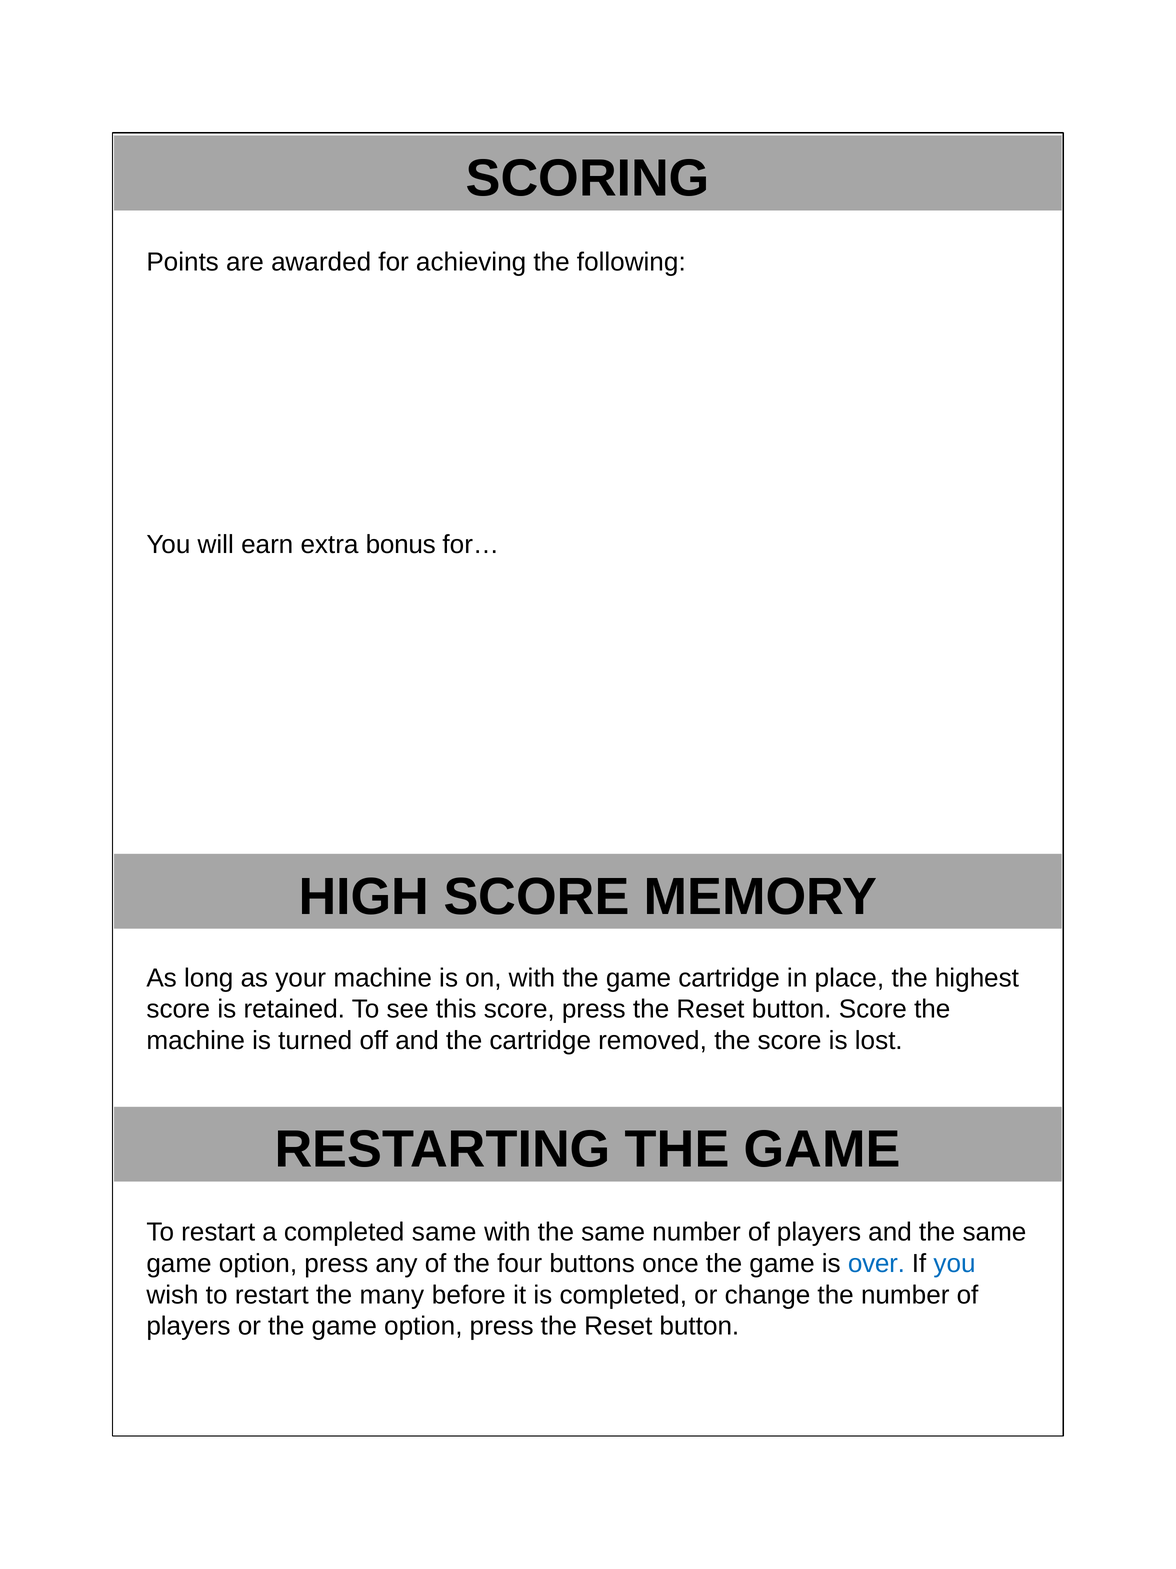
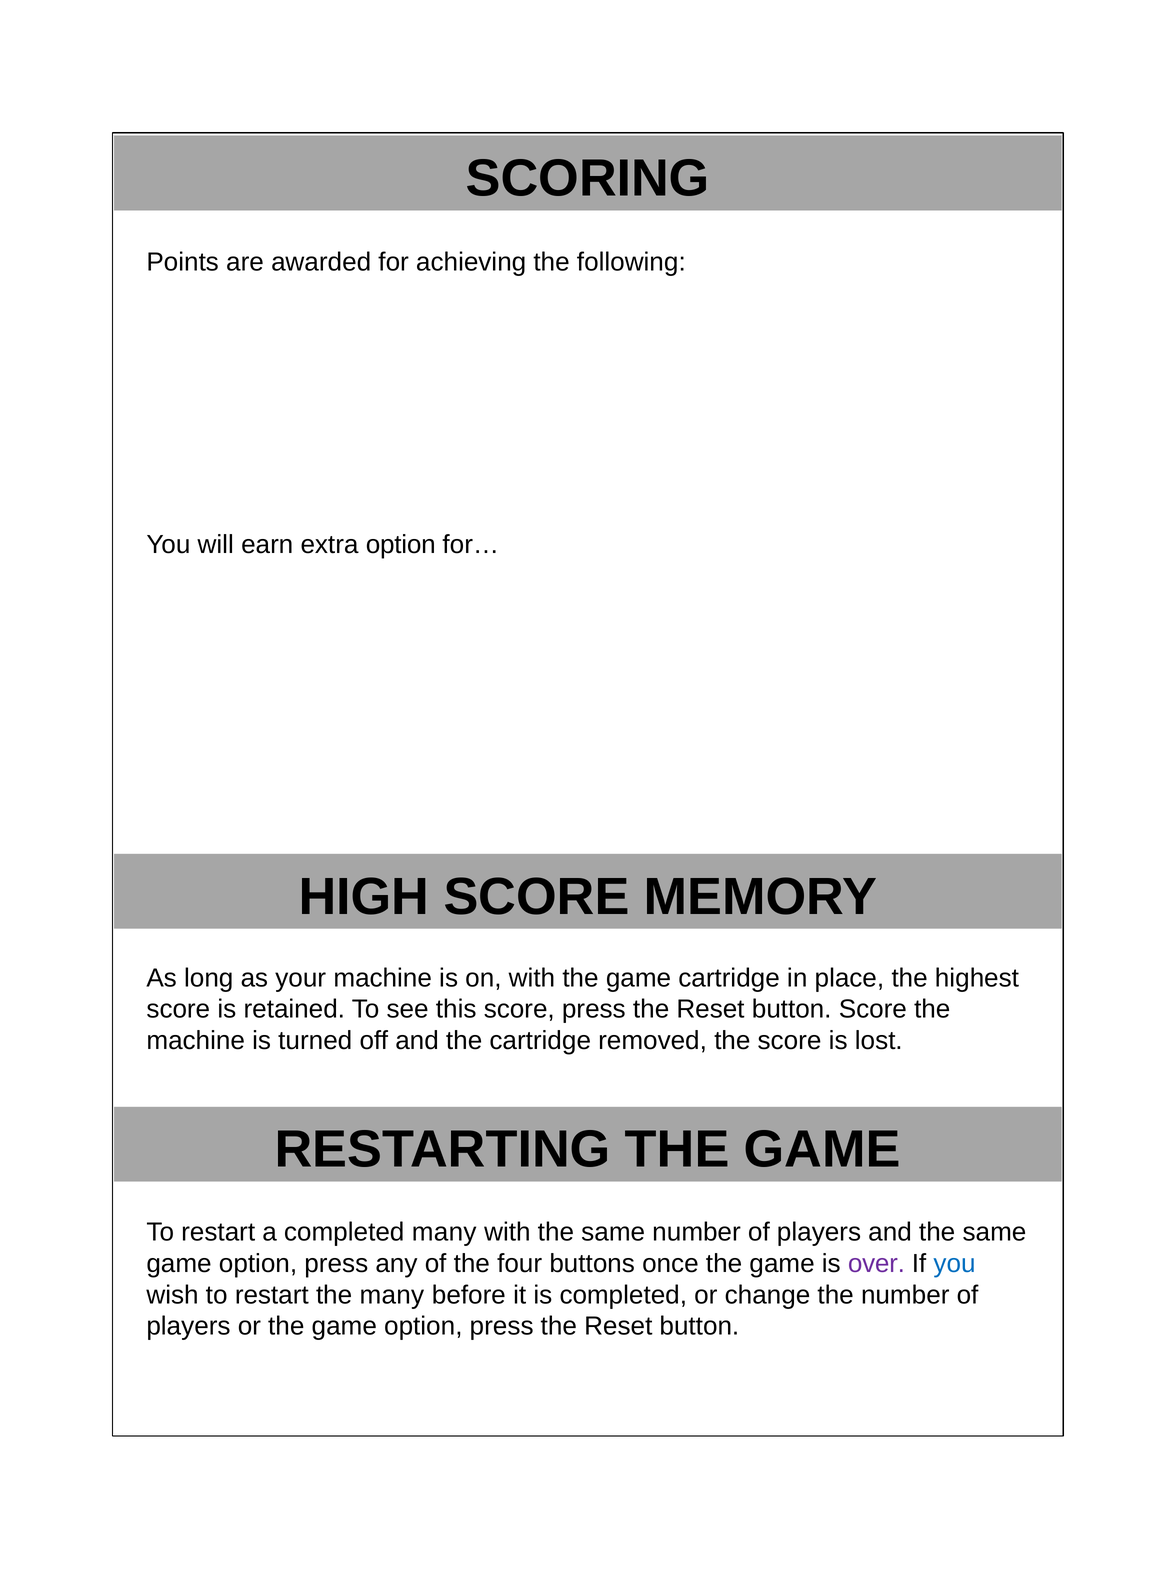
extra bonus: bonus -> option
completed same: same -> many
over colour: blue -> purple
